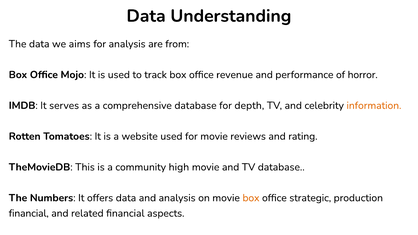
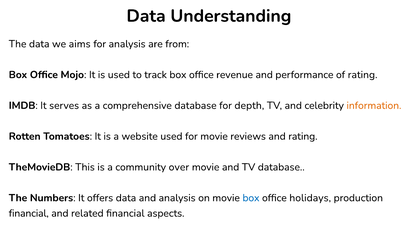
of horror: horror -> rating
high: high -> over
box at (251, 198) colour: orange -> blue
strategic: strategic -> holidays
